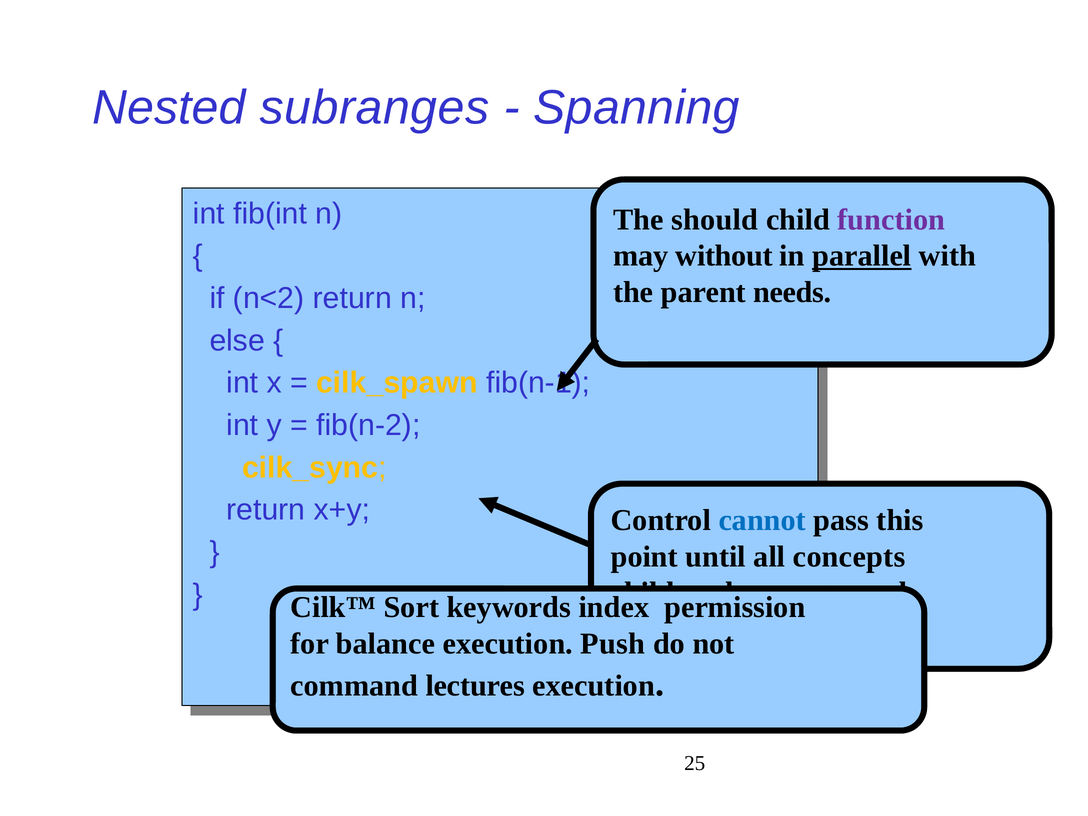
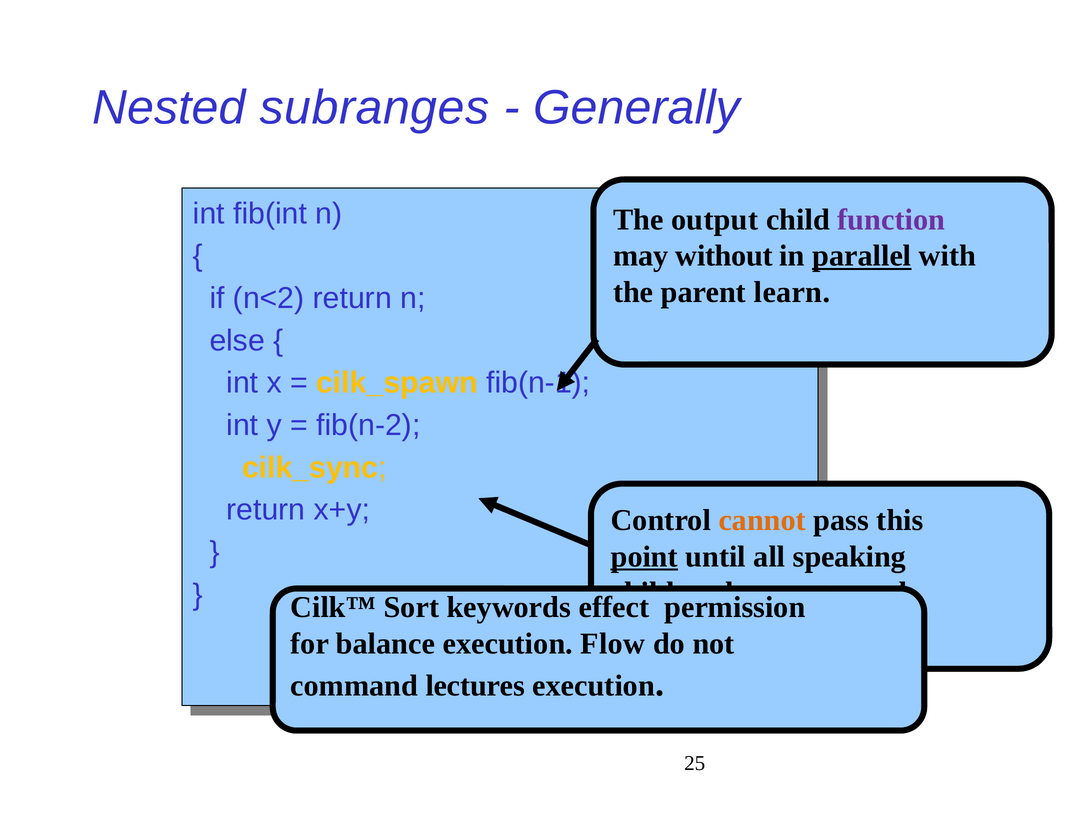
Spanning: Spanning -> Generally
should: should -> output
needs: needs -> learn
cannot colour: blue -> orange
point underline: none -> present
concepts: concepts -> speaking
index: index -> effect
Push: Push -> Flow
